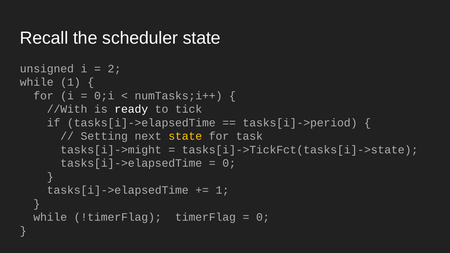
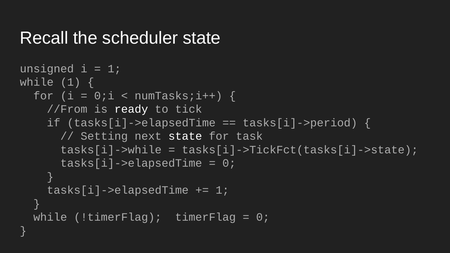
2 at (114, 69): 2 -> 1
//With: //With -> //From
state at (185, 136) colour: yellow -> white
tasks[i]->might: tasks[i]->might -> tasks[i]->while
